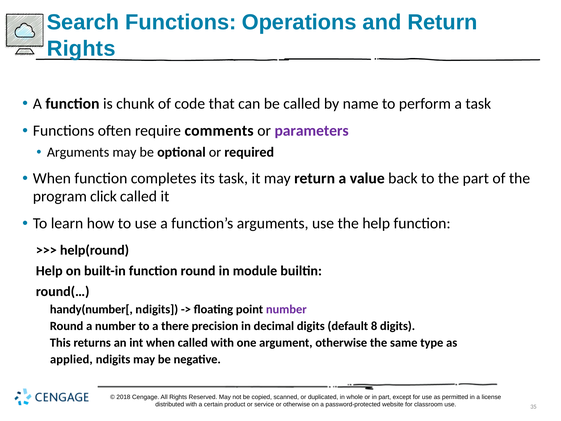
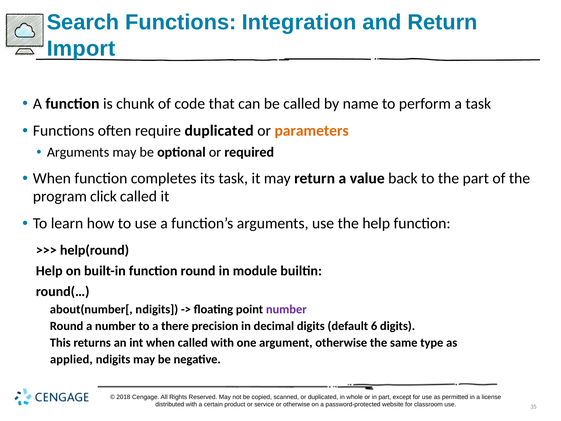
Operations: Operations -> Integration
Rights at (81, 49): Rights -> Import
require comments: comments -> duplicated
parameters colour: purple -> orange
handy(number[: handy(number[ -> about(number[
8: 8 -> 6
